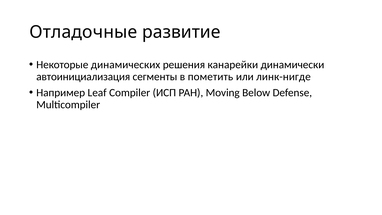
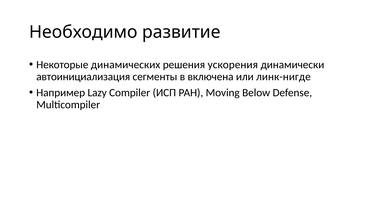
Отладочные: Отладочные -> Необходимо
канарейки: канарейки -> ускорения
пометить: пометить -> включена
Leaf: Leaf -> Lazy
